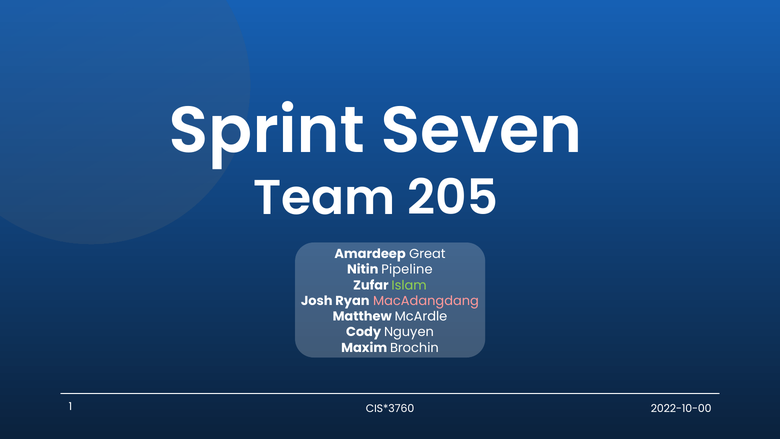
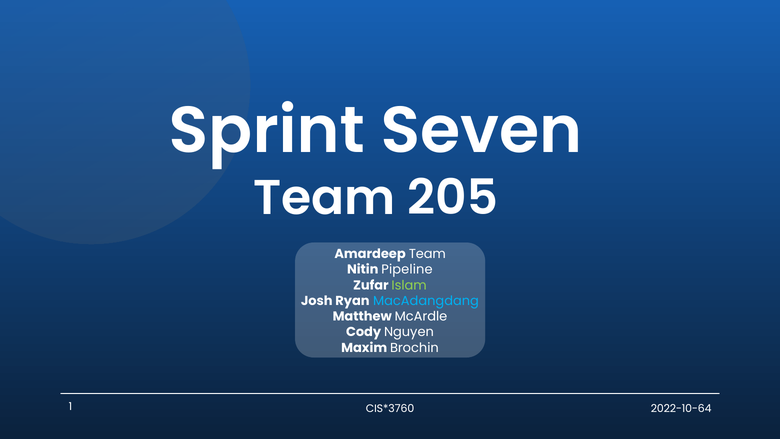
Amardeep Great: Great -> Team
MacAdangdang colour: pink -> light blue
2022-10-00: 2022-10-00 -> 2022-10-64
